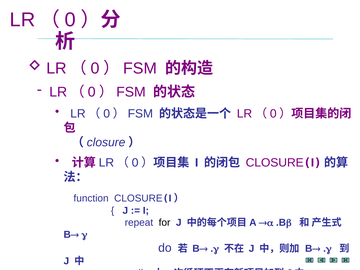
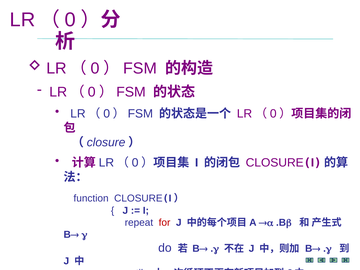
for colour: black -> red
